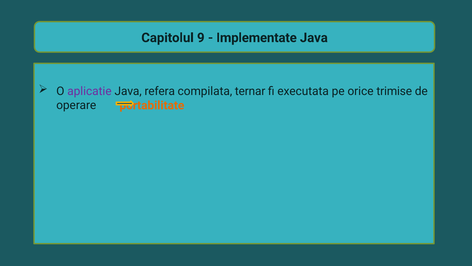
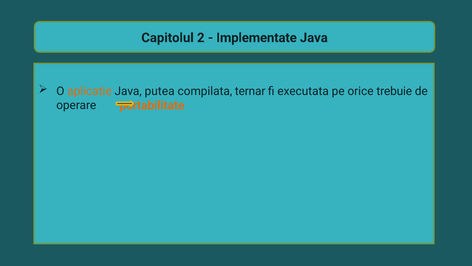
9: 9 -> 2
aplicatie colour: purple -> orange
refera: refera -> putea
trimise: trimise -> trebuie
